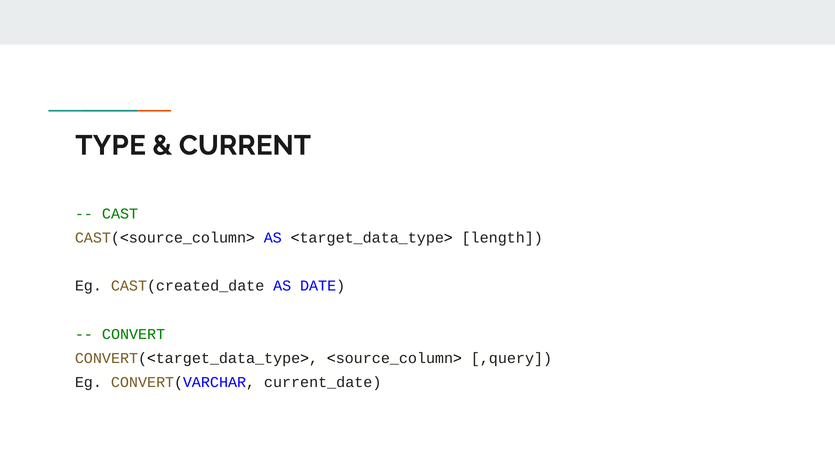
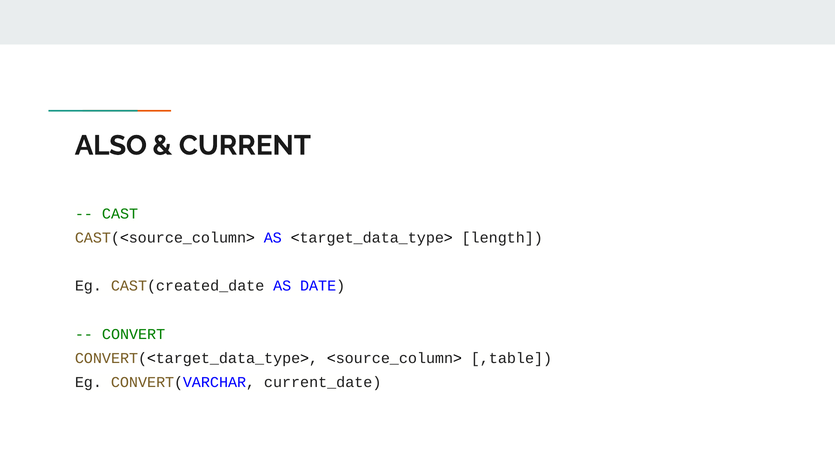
TYPE: TYPE -> ALSO
,query: ,query -> ,table
